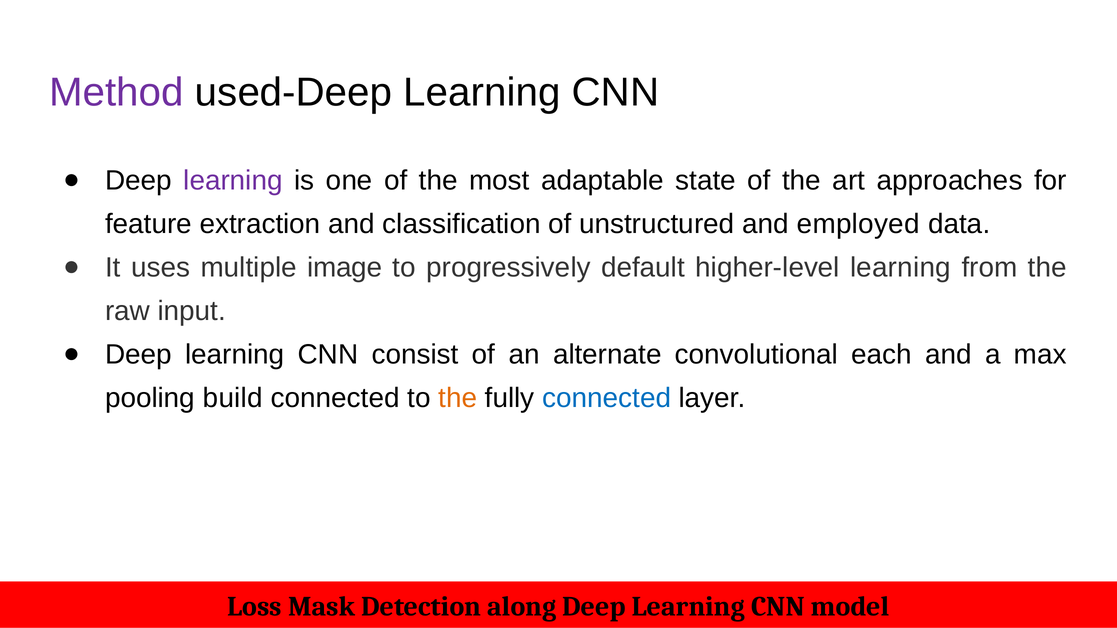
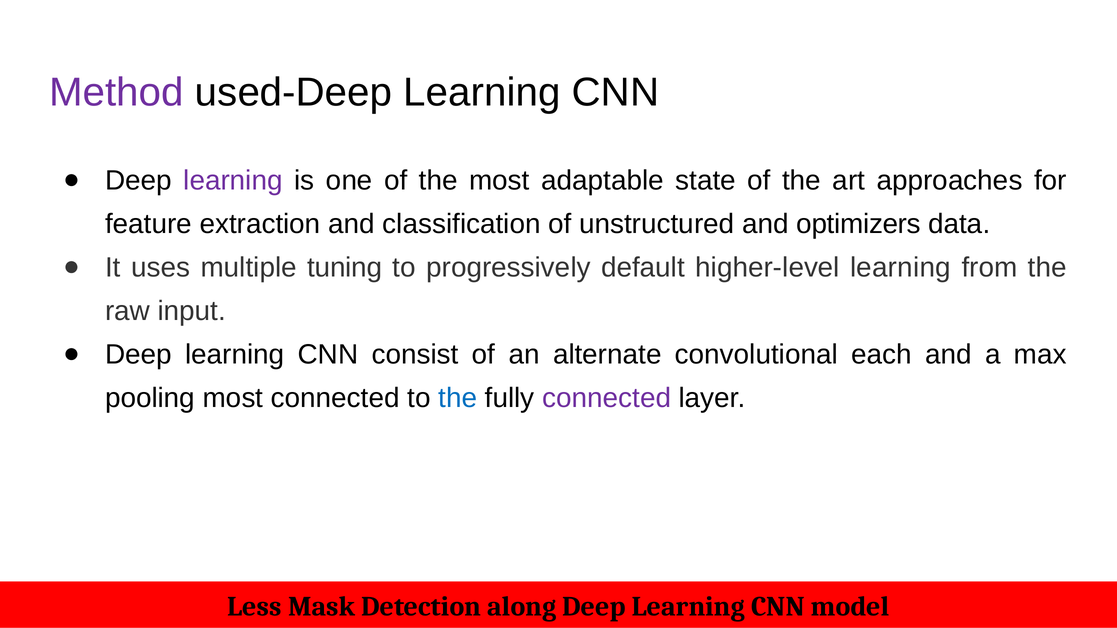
employed: employed -> optimizers
image: image -> tuning
pooling build: build -> most
the at (458, 398) colour: orange -> blue
connected at (607, 398) colour: blue -> purple
Loss: Loss -> Less
